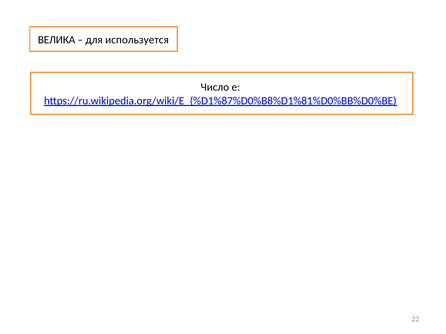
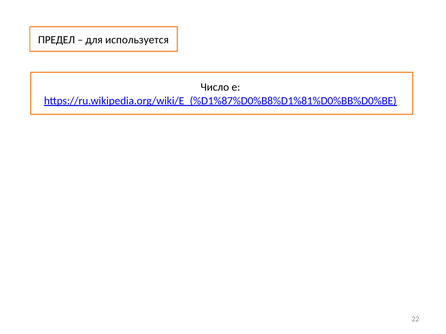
ВЕЛИКА: ВЕЛИКА -> ПРЕДЕЛ
